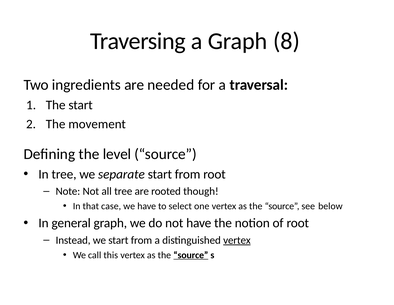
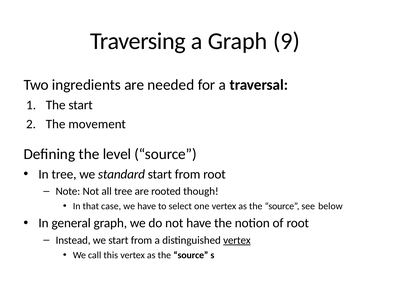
8: 8 -> 9
separate: separate -> standard
source at (191, 255) underline: present -> none
